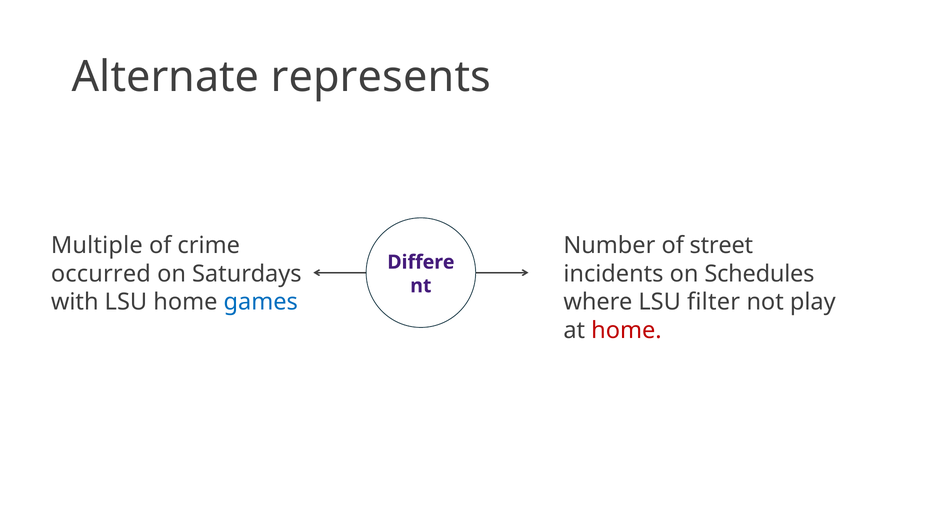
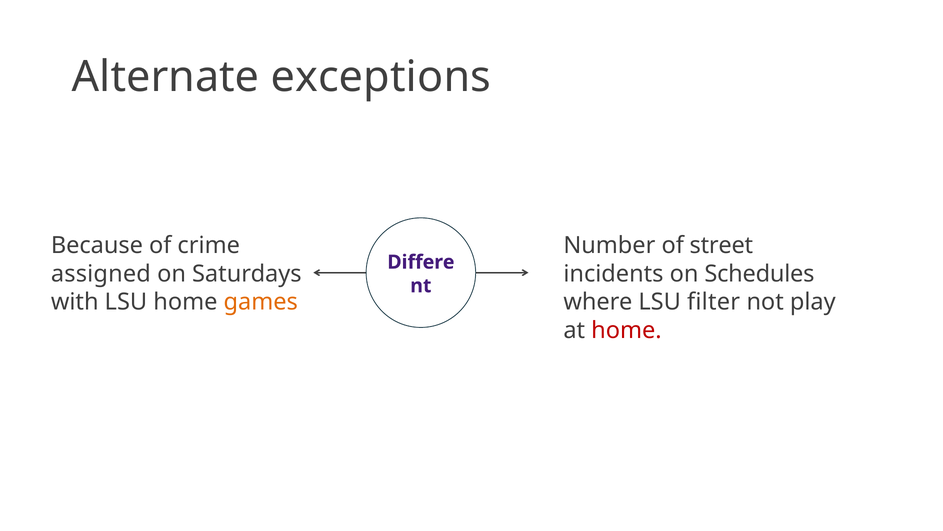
represents: represents -> exceptions
Multiple: Multiple -> Because
occurred: occurred -> assigned
games colour: blue -> orange
